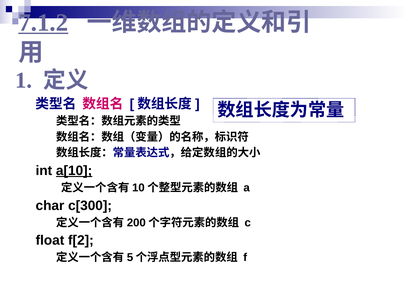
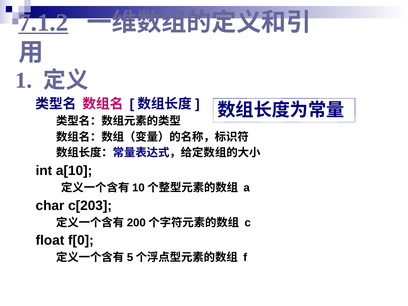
a[10 underline: present -> none
c[300: c[300 -> c[203
f[2: f[2 -> f[0
